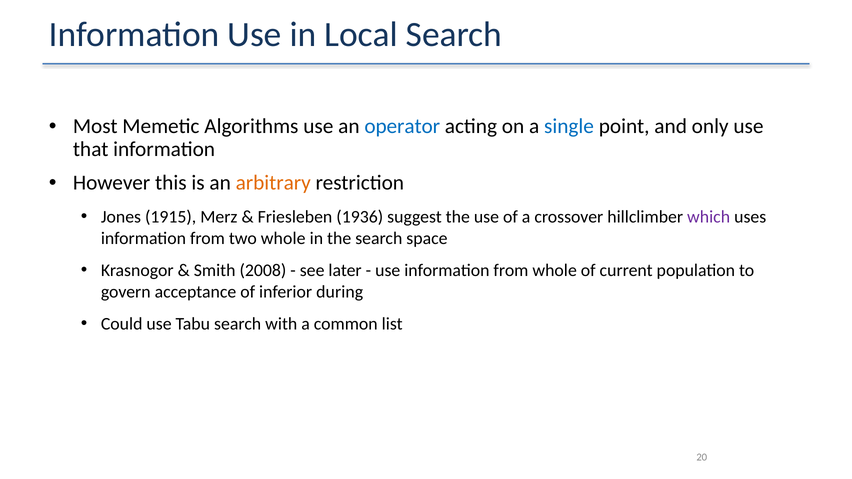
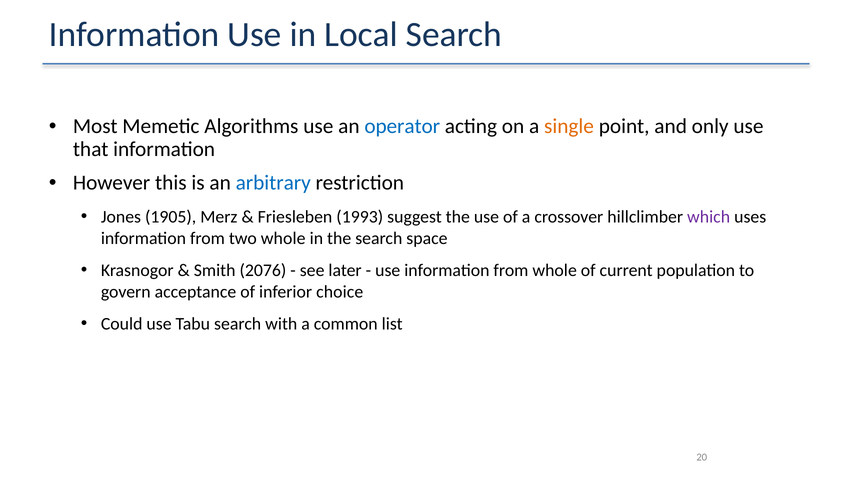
single colour: blue -> orange
arbitrary colour: orange -> blue
1915: 1915 -> 1905
1936: 1936 -> 1993
2008: 2008 -> 2076
during: during -> choice
